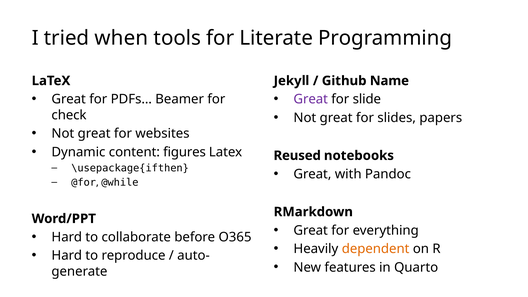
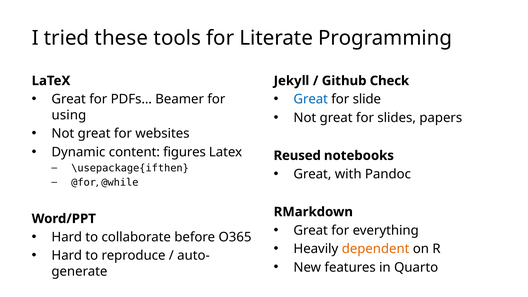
when: when -> these
Name: Name -> Check
Great at (311, 99) colour: purple -> blue
check: check -> using
